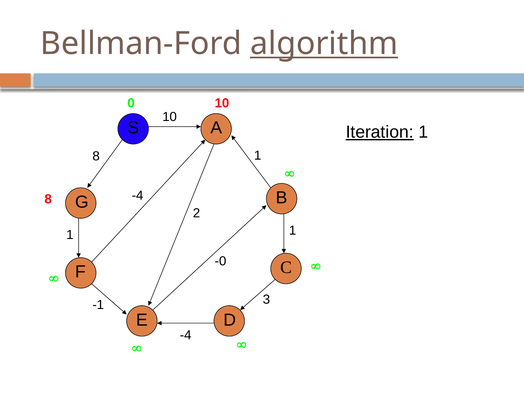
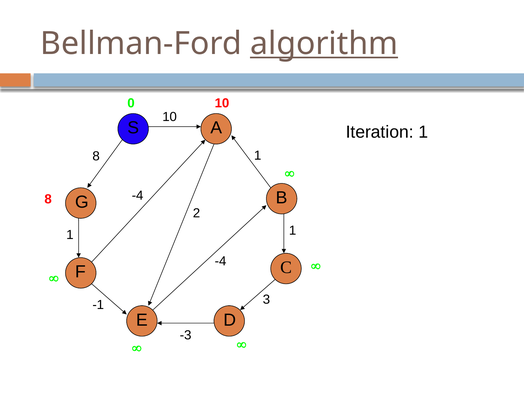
Iteration underline: present -> none
-0 at (221, 261): -0 -> -4
-4 at (186, 335): -4 -> -3
